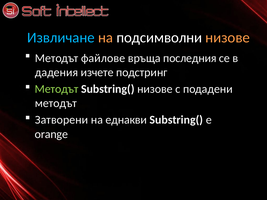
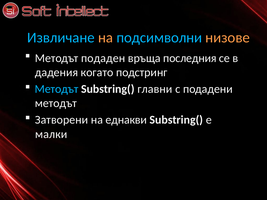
подсимволни colour: white -> light blue
файлове: файлове -> подаден
изчете: изчете -> когато
Методът at (57, 89) colour: light green -> light blue
Substring( низове: низове -> главни
orange: orange -> малки
